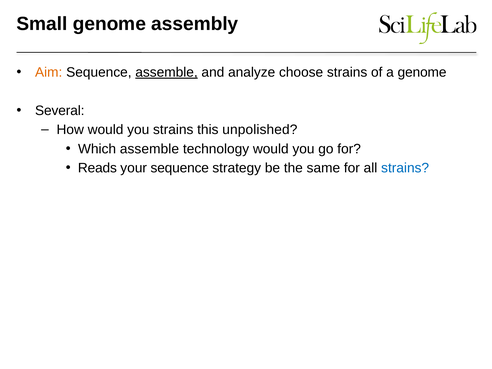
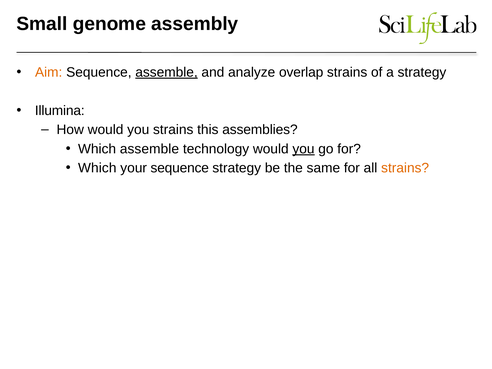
choose: choose -> overlap
a genome: genome -> strategy
Several: Several -> Illumina
unpolished: unpolished -> assemblies
you at (303, 149) underline: none -> present
Reads at (97, 168): Reads -> Which
strains at (405, 168) colour: blue -> orange
